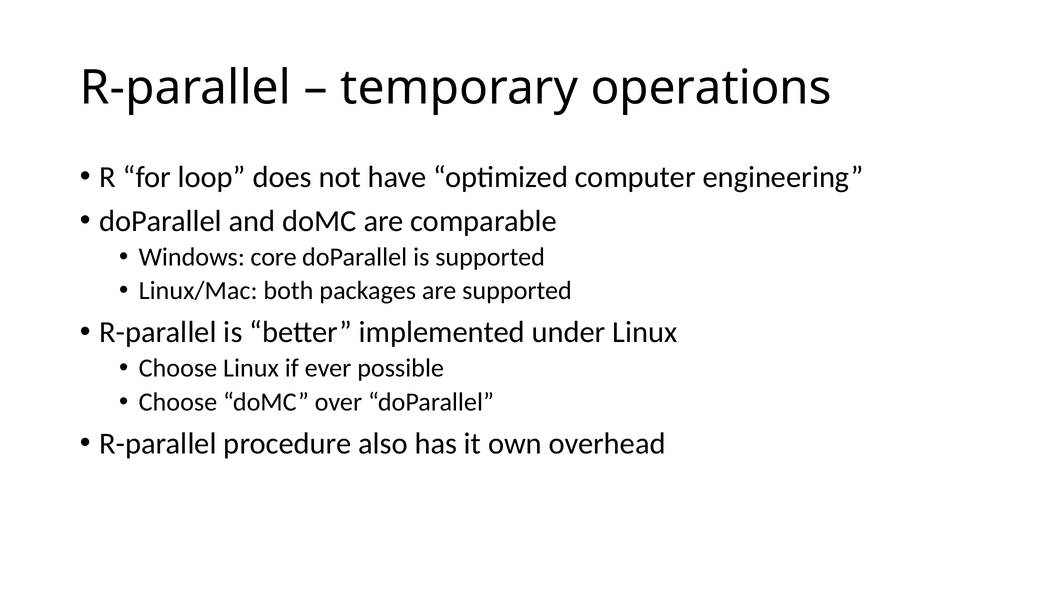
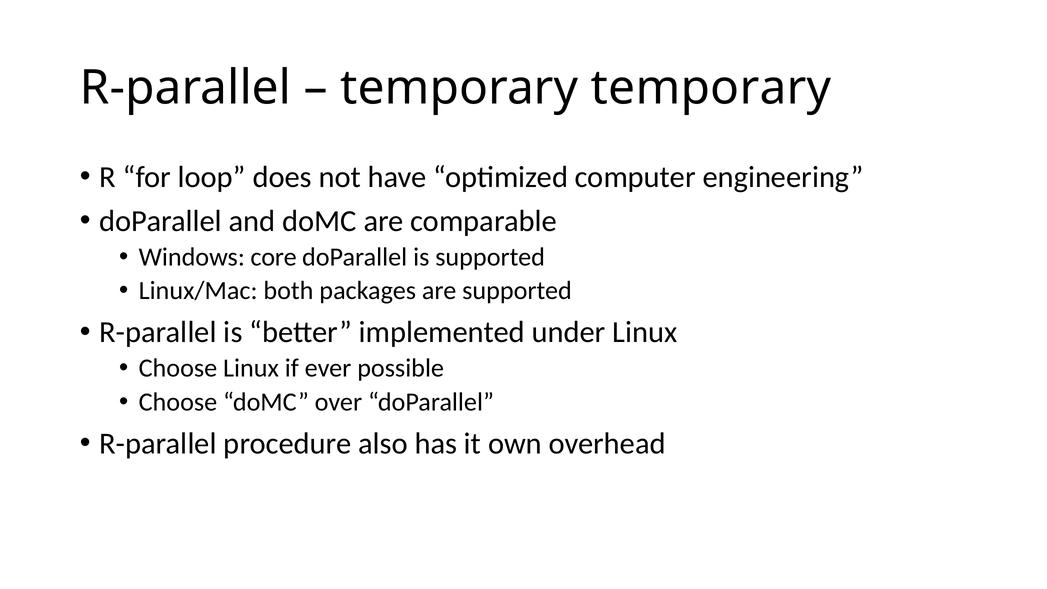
temporary operations: operations -> temporary
